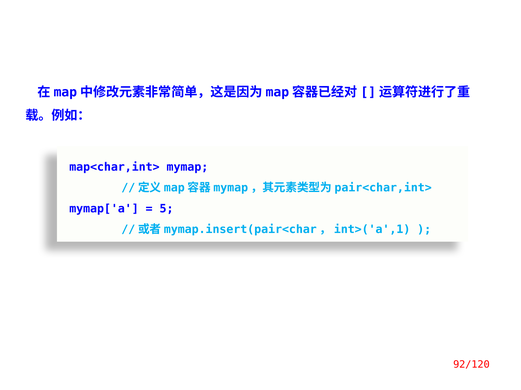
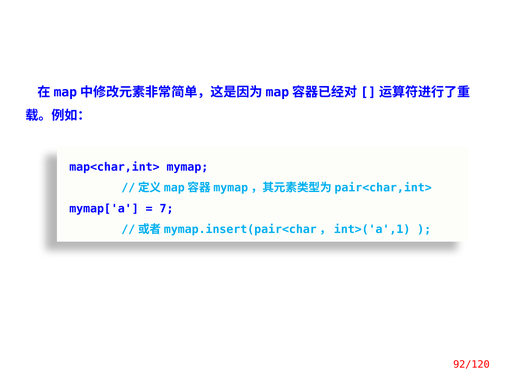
5: 5 -> 7
